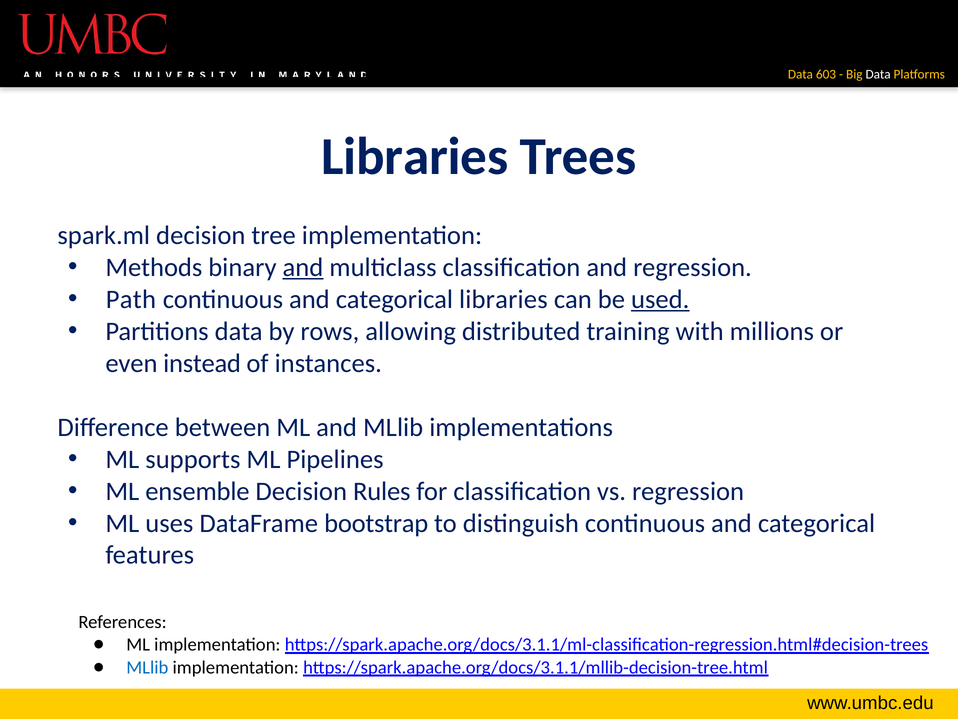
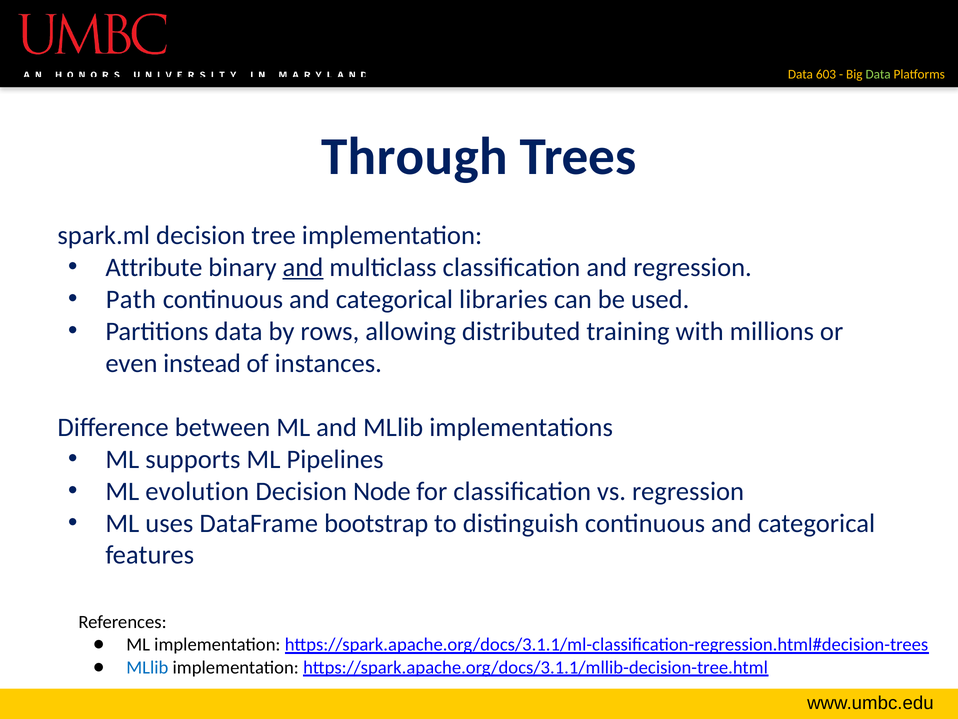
Data at (878, 75) colour: white -> light green
Libraries at (415, 157): Libraries -> Through
Methods: Methods -> Attribute
used underline: present -> none
ensemble: ensemble -> evolution
Rules: Rules -> Node
